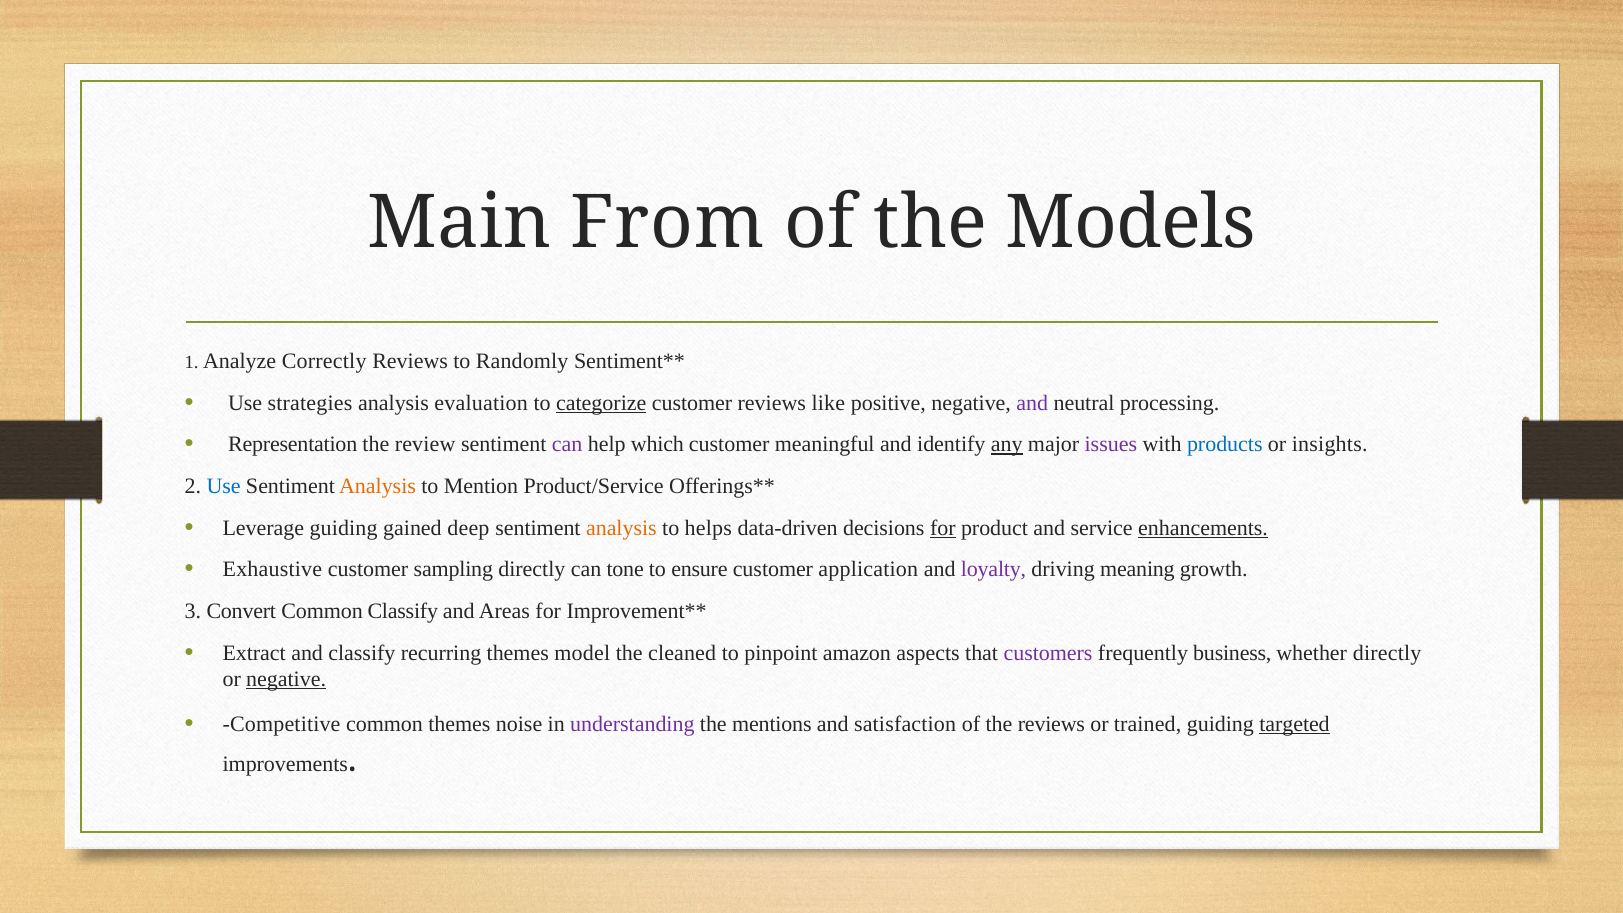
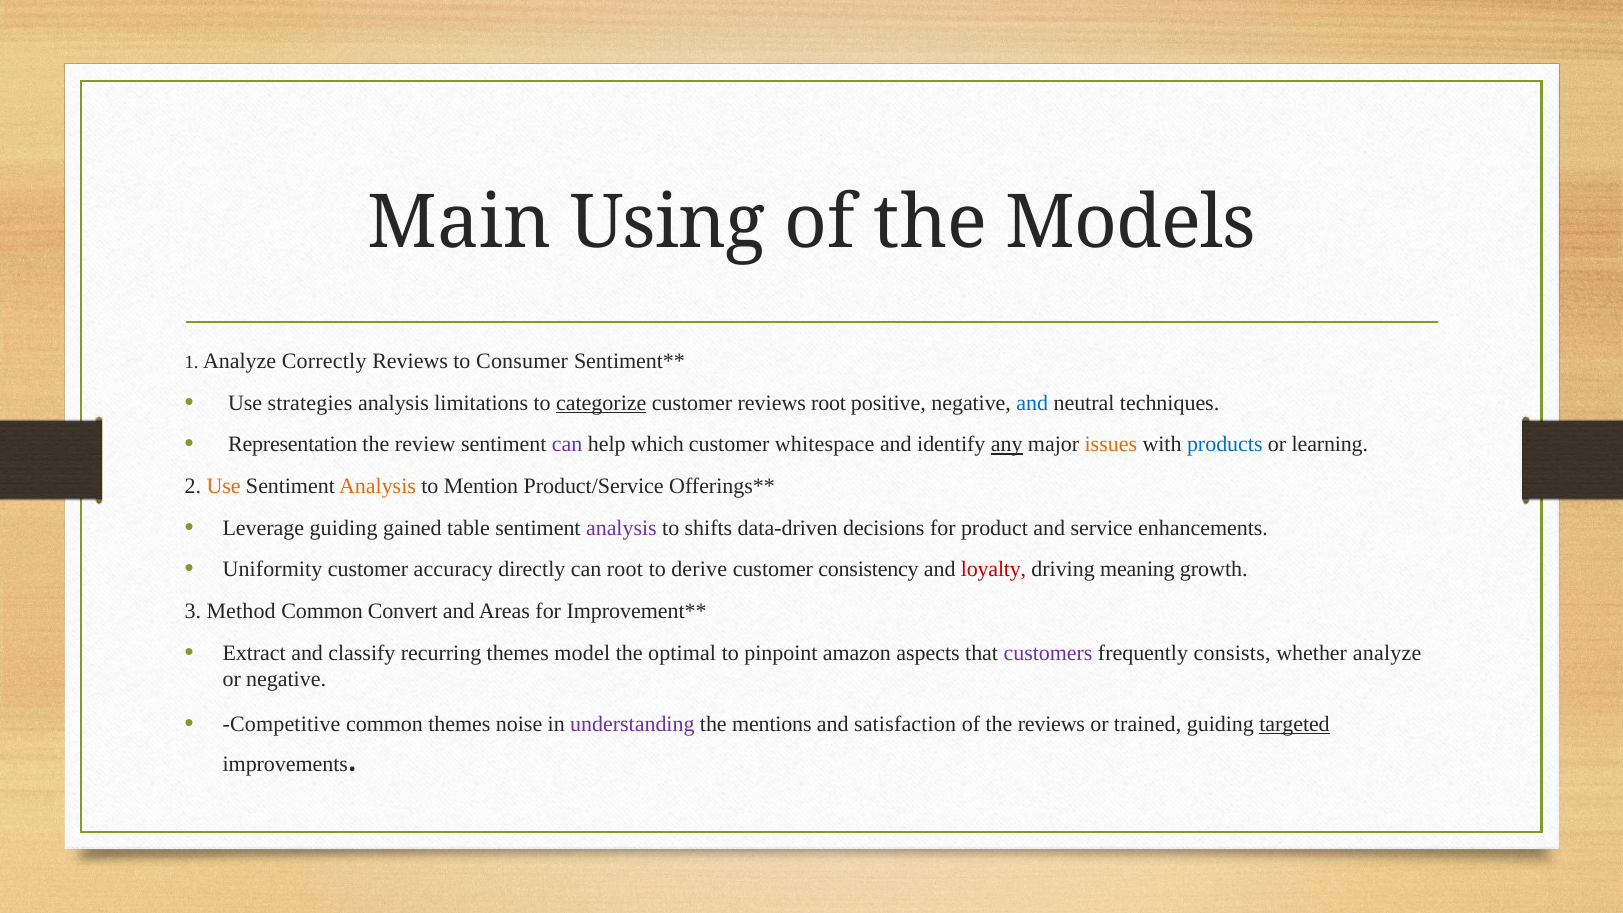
From: From -> Using
Randomly: Randomly -> Consumer
evaluation: evaluation -> limitations
reviews like: like -> root
and at (1032, 403) colour: purple -> blue
processing: processing -> techniques
meaningful: meaningful -> whitespace
issues colour: purple -> orange
insights: insights -> learning
Use at (224, 486) colour: blue -> orange
deep: deep -> table
analysis at (621, 528) colour: orange -> purple
helps: helps -> shifts
for at (943, 528) underline: present -> none
enhancements underline: present -> none
Exhaustive: Exhaustive -> Uniformity
sampling: sampling -> accuracy
can tone: tone -> root
ensure: ensure -> derive
application: application -> consistency
loyalty colour: purple -> red
Convert: Convert -> Method
Common Classify: Classify -> Convert
cleaned: cleaned -> optimal
business: business -> consists
whether directly: directly -> analyze
negative at (286, 679) underline: present -> none
